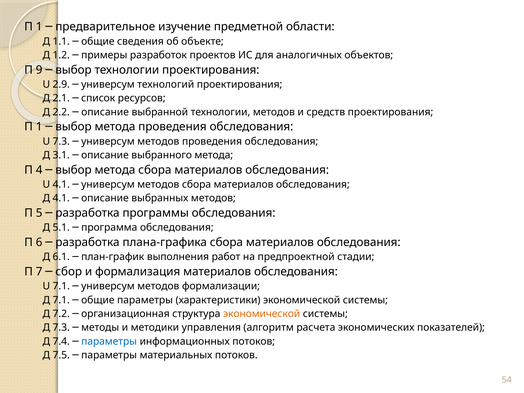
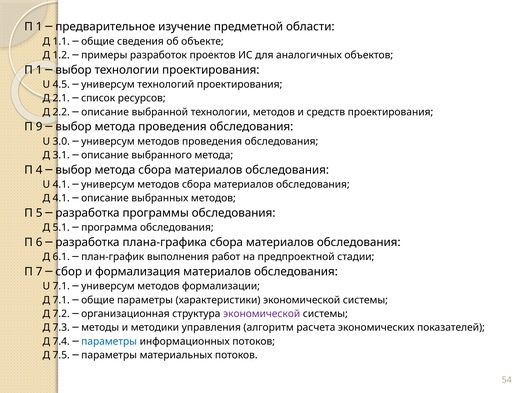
9 at (39, 70): 9 -> 1
2.9: 2.9 -> 4.5
1 at (39, 127): 1 -> 9
U 7.3: 7.3 -> 3.0
экономической at (262, 314) colour: orange -> purple
